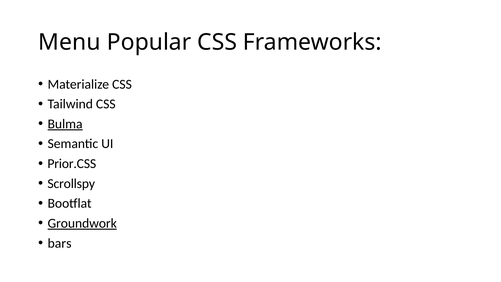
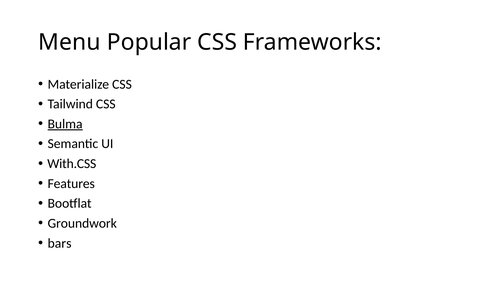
Prior.CSS: Prior.CSS -> With.CSS
Scrollspy: Scrollspy -> Features
Groundwork underline: present -> none
